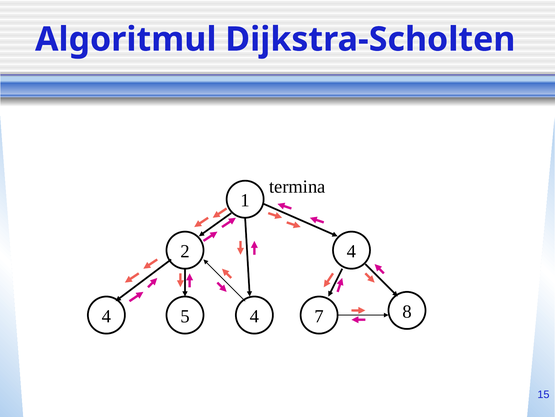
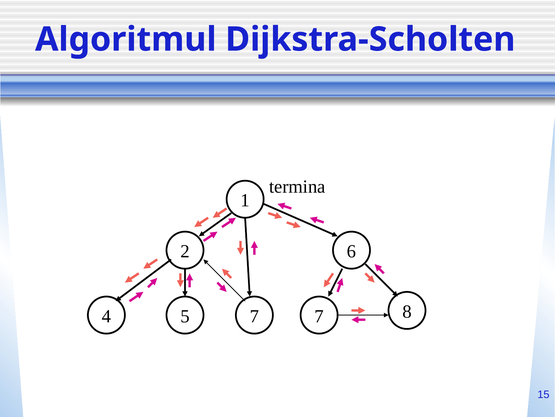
2 4: 4 -> 6
5 4: 4 -> 7
